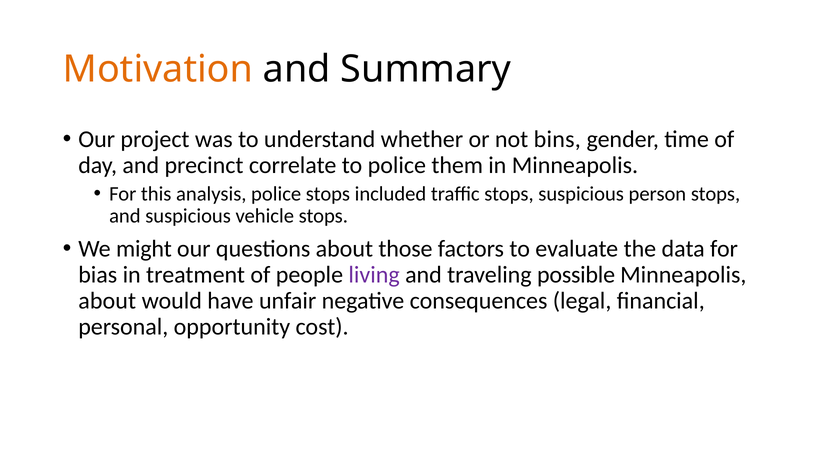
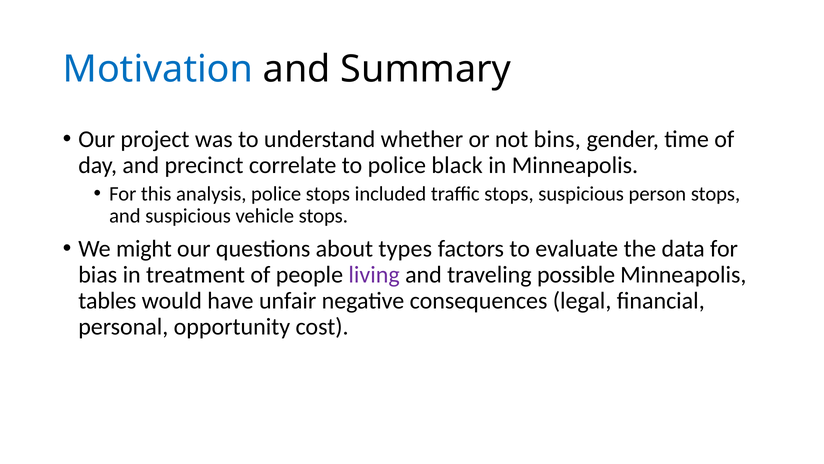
Motivation colour: orange -> blue
them: them -> black
those: those -> types
about at (107, 301): about -> tables
